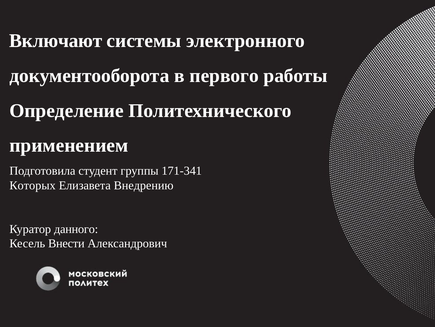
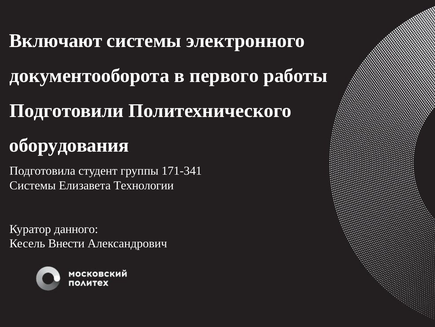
Определение: Определение -> Подготовили
применением: применением -> оборудования
Которых at (33, 185): Которых -> Системы
Внедрению: Внедрению -> Технологии
